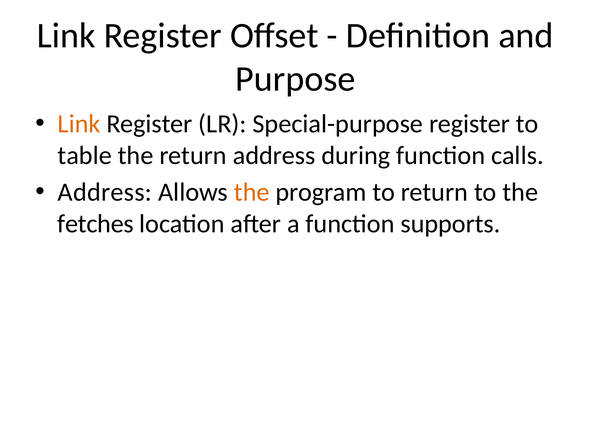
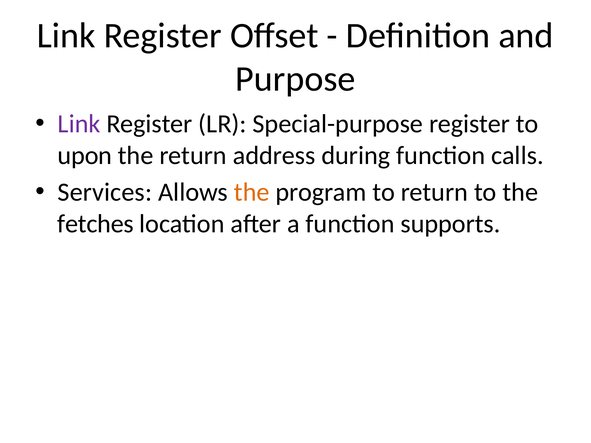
Link at (79, 124) colour: orange -> purple
table: table -> upon
Address at (105, 192): Address -> Services
